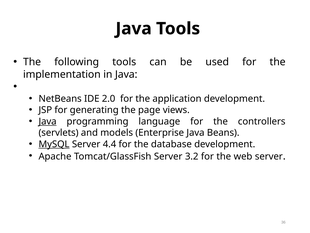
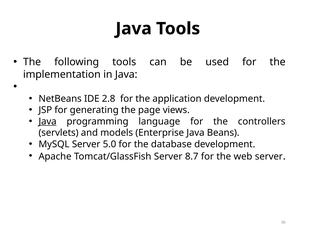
2.0: 2.0 -> 2.8
MySQL underline: present -> none
4.4: 4.4 -> 5.0
3.2: 3.2 -> 8.7
